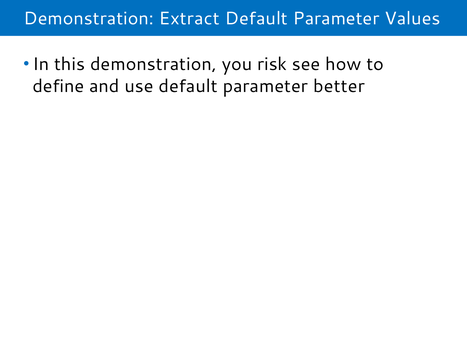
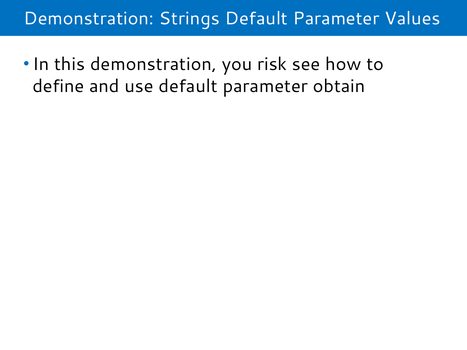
Extract: Extract -> Strings
better: better -> obtain
